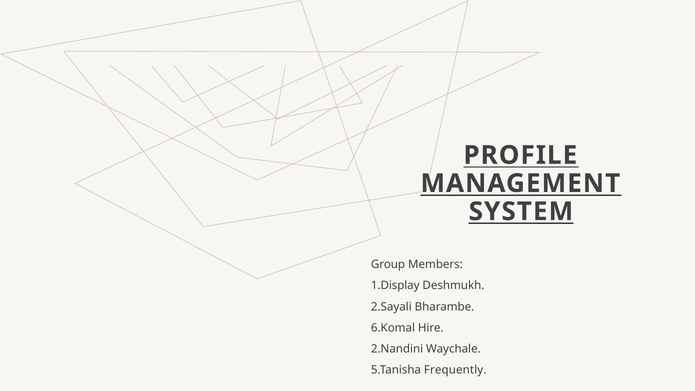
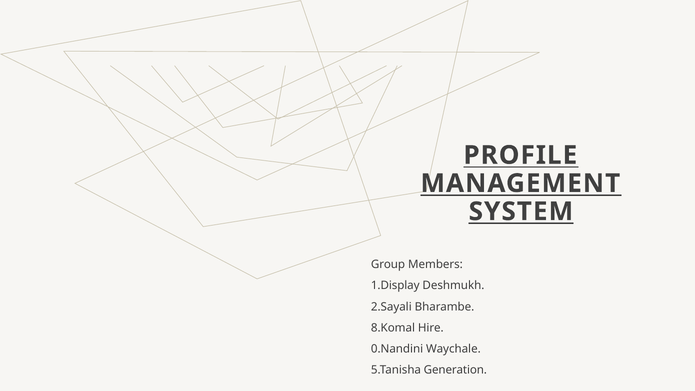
6.Komal: 6.Komal -> 8.Komal
2.Nandini: 2.Nandini -> 0.Nandini
Frequently: Frequently -> Generation
